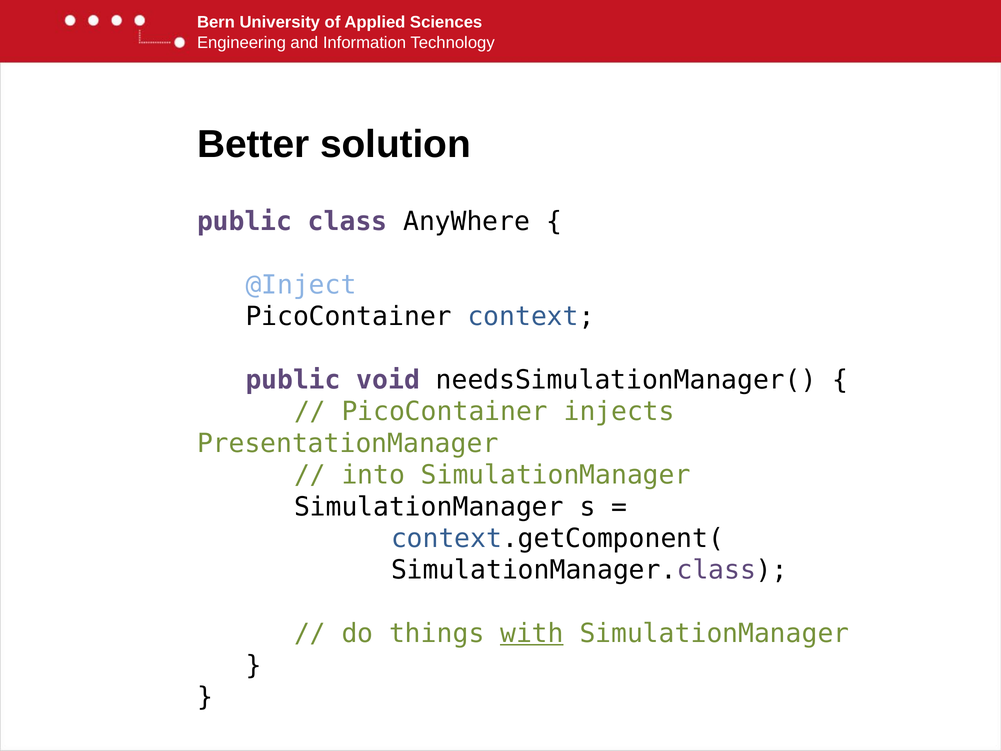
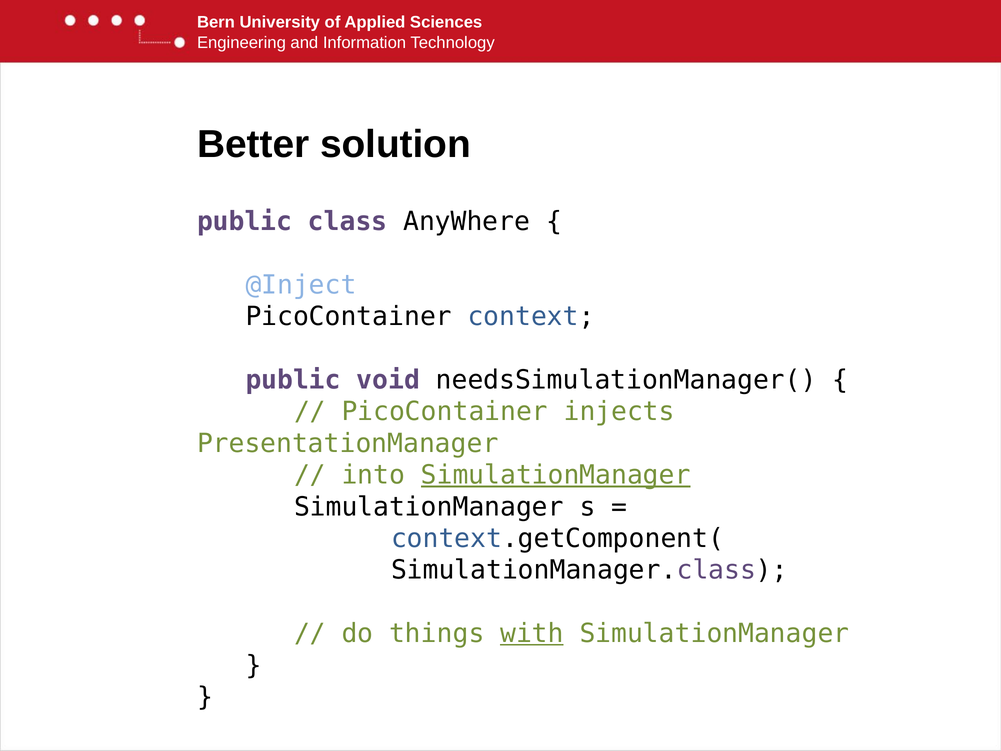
SimulationManager at (556, 475) underline: none -> present
